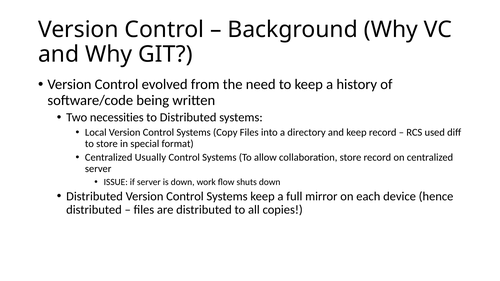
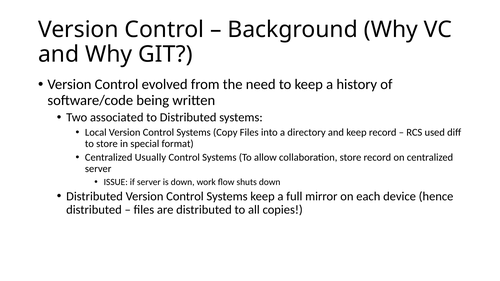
necessities: necessities -> associated
